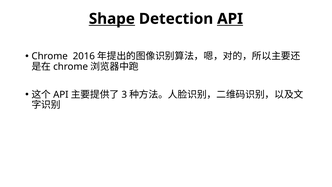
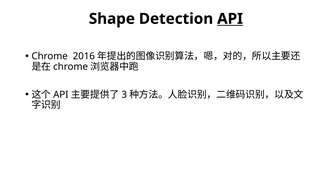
Shape underline: present -> none
